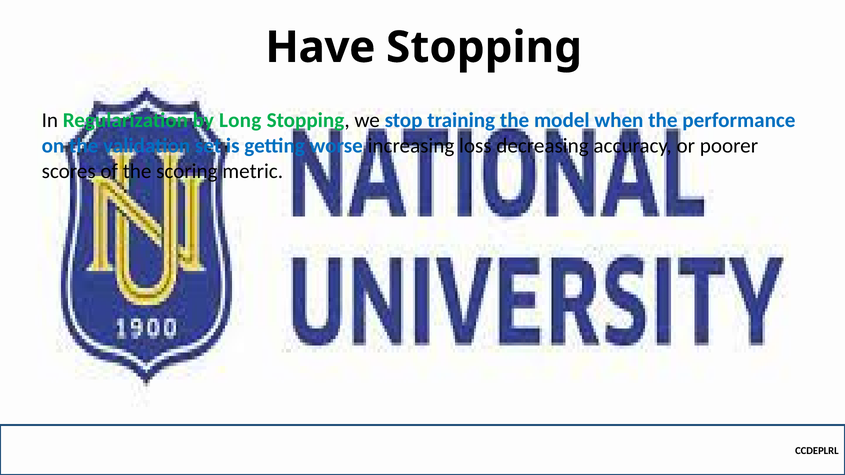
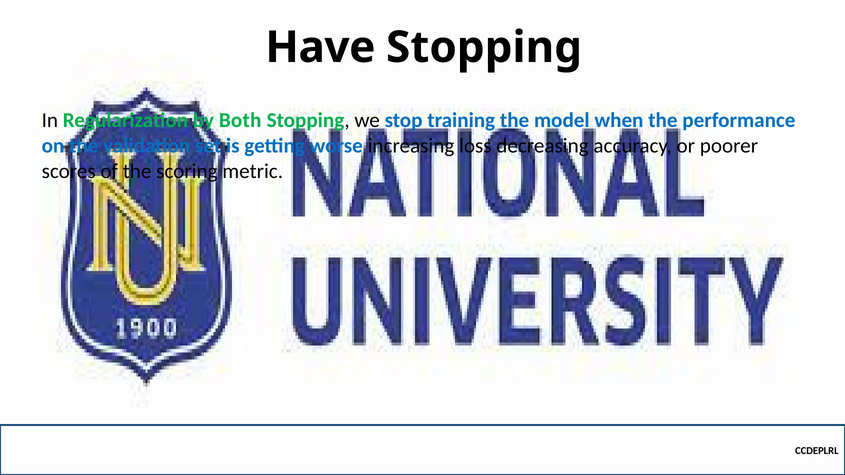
Long: Long -> Both
